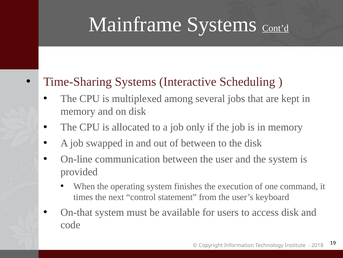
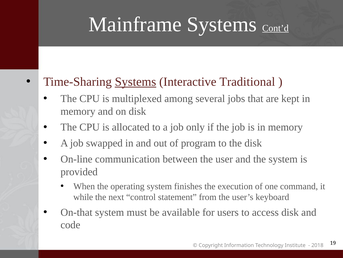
Systems at (135, 82) underline: none -> present
Scheduling: Scheduling -> Traditional
of between: between -> program
times: times -> while
